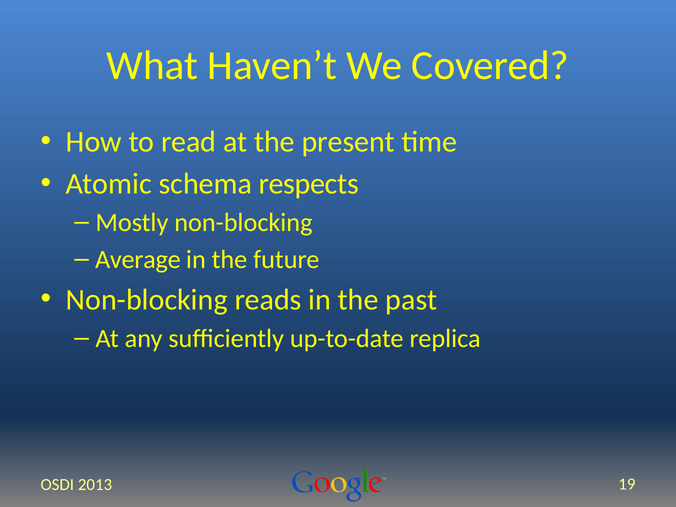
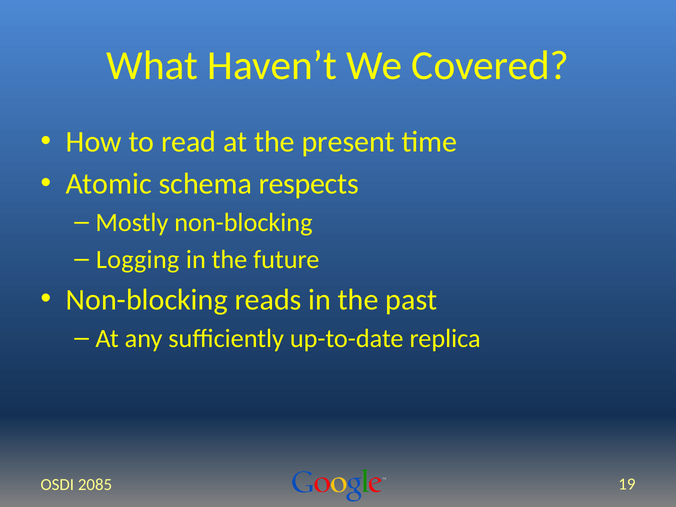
Average: Average -> Logging
2013: 2013 -> 2085
